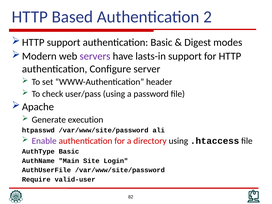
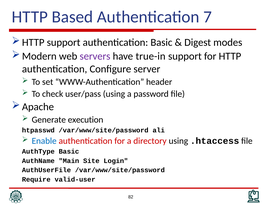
2: 2 -> 7
lasts-in: lasts-in -> true-in
Enable colour: purple -> blue
